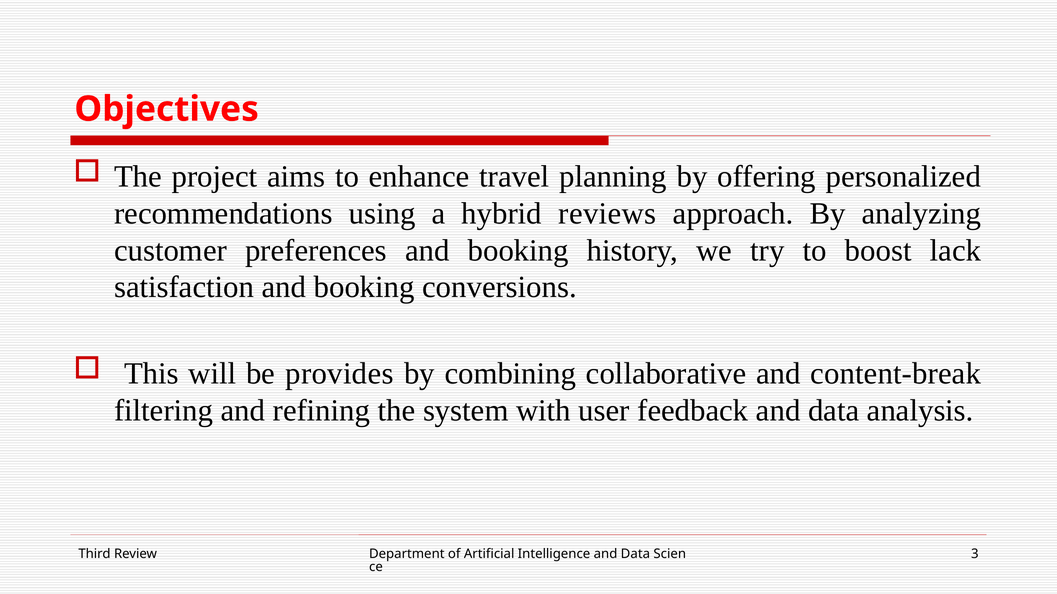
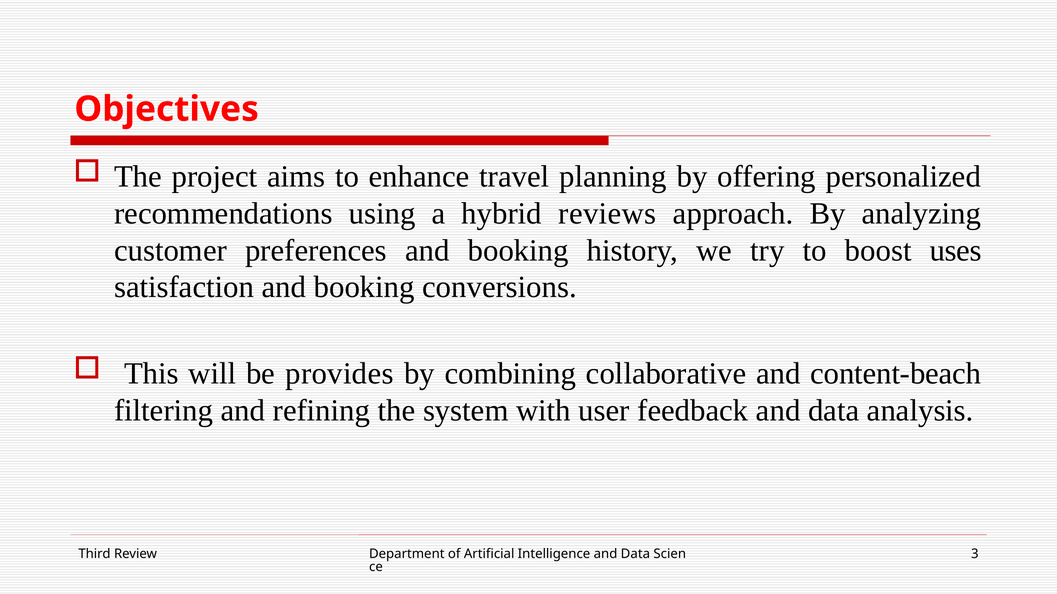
lack: lack -> uses
content-break: content-break -> content-beach
